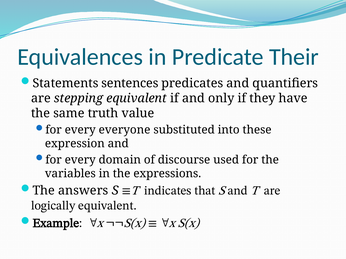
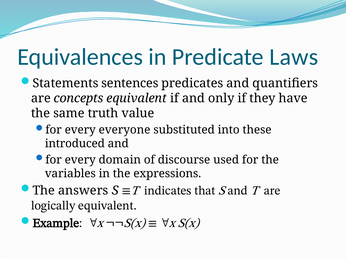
Their: Their -> Laws
stepping: stepping -> concepts
expression: expression -> introduced
